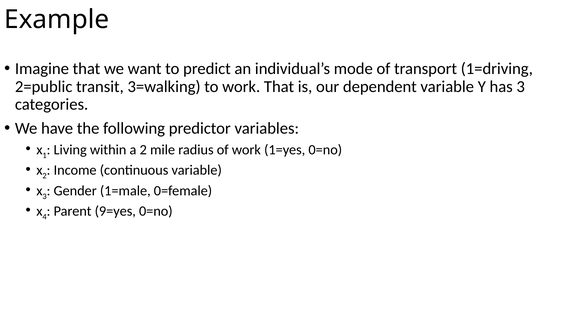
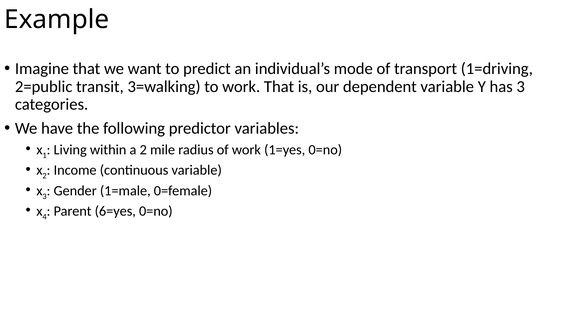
9=yes: 9=yes -> 6=yes
